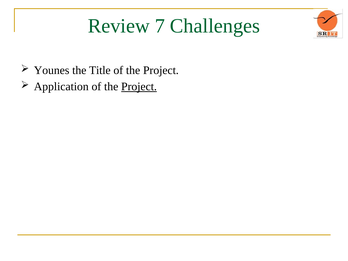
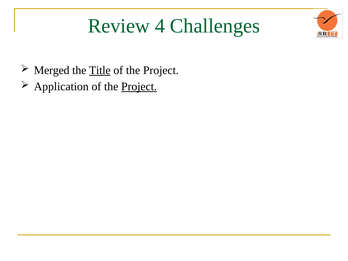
7: 7 -> 4
Younes: Younes -> Merged
Title underline: none -> present
